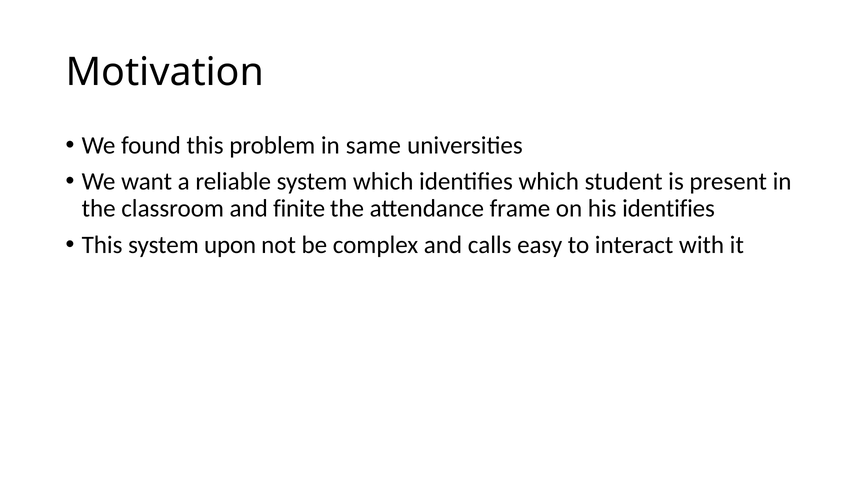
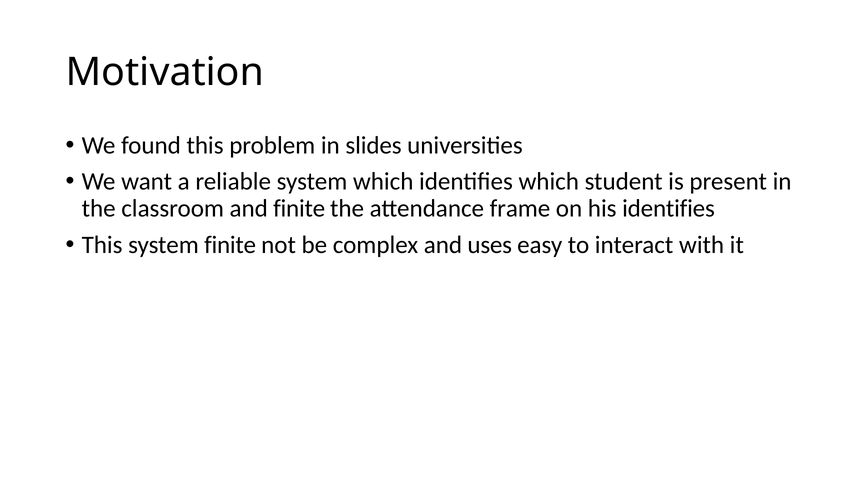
same: same -> slides
system upon: upon -> finite
calls: calls -> uses
